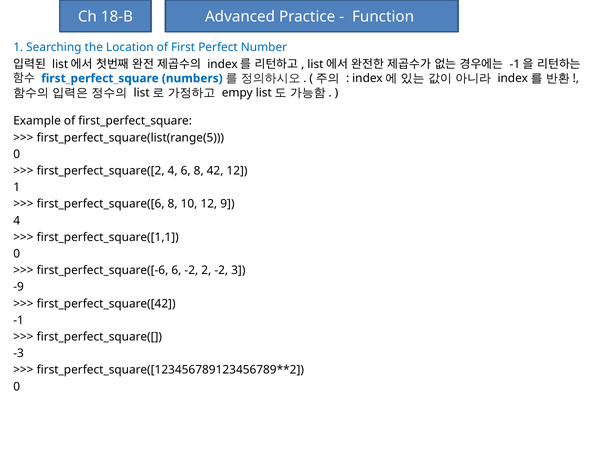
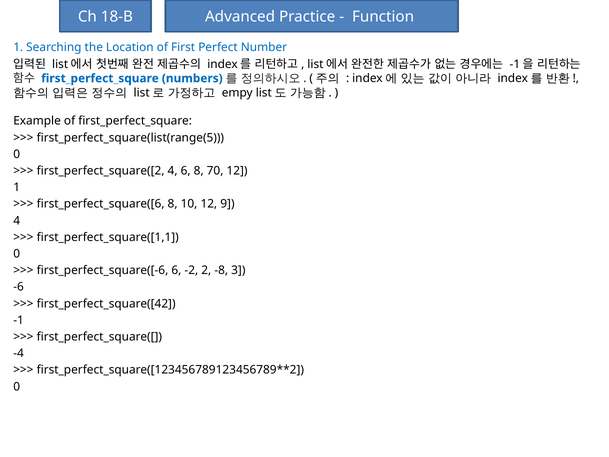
42: 42 -> 70
2 -2: -2 -> -8
-9: -9 -> -6
-3: -3 -> -4
